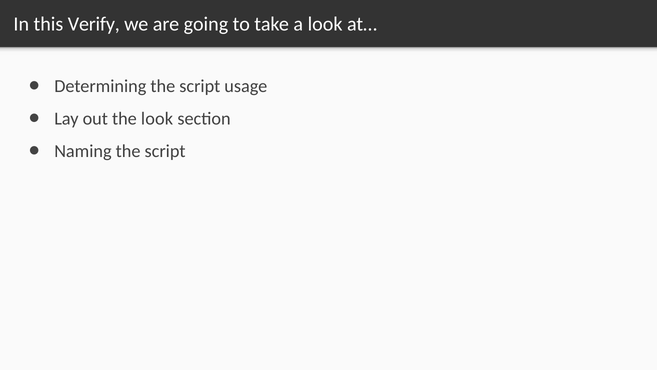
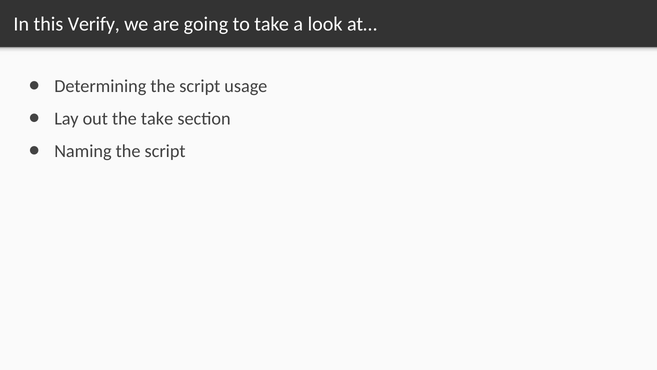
the look: look -> take
